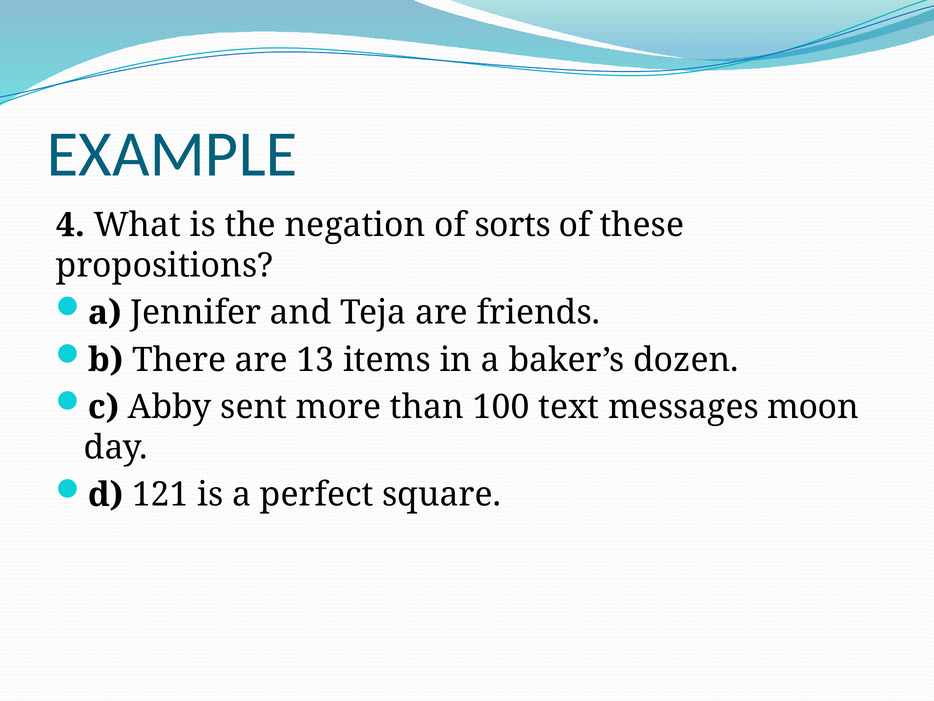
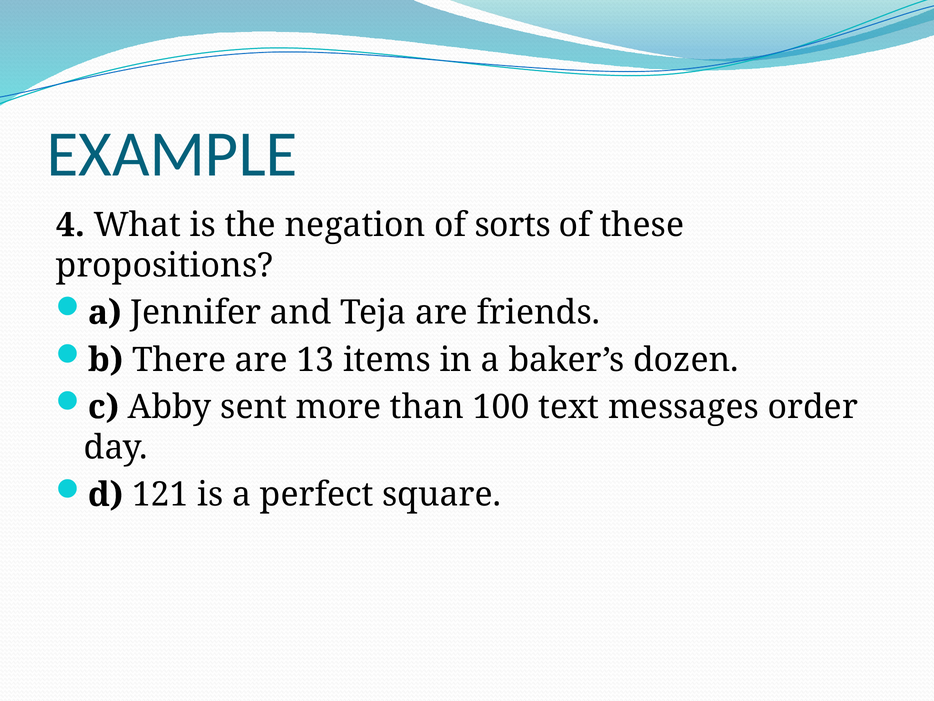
moon: moon -> order
